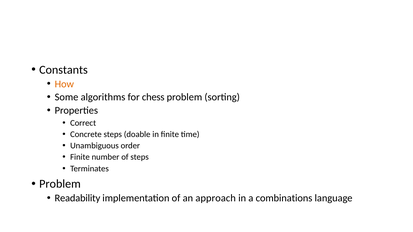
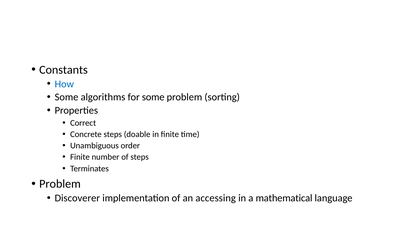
How colour: orange -> blue
for chess: chess -> some
Readability: Readability -> Discoverer
approach: approach -> accessing
combinations: combinations -> mathematical
